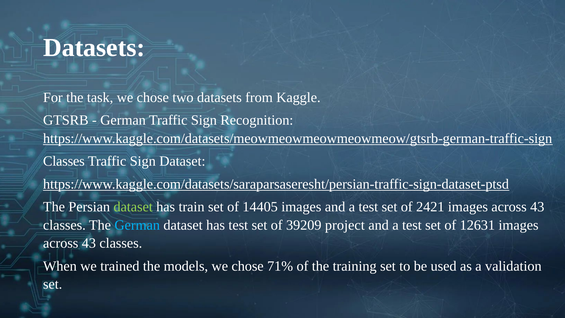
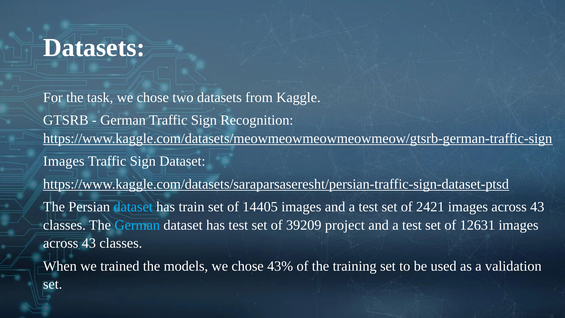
Classes at (64, 161): Classes -> Images
dataset at (133, 207) colour: light green -> light blue
71%: 71% -> 43%
